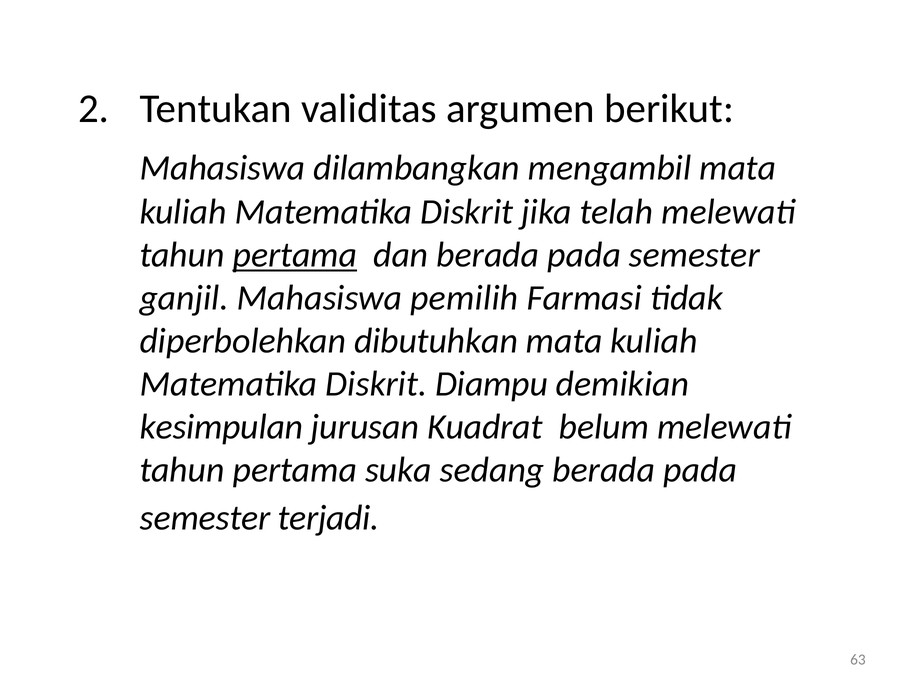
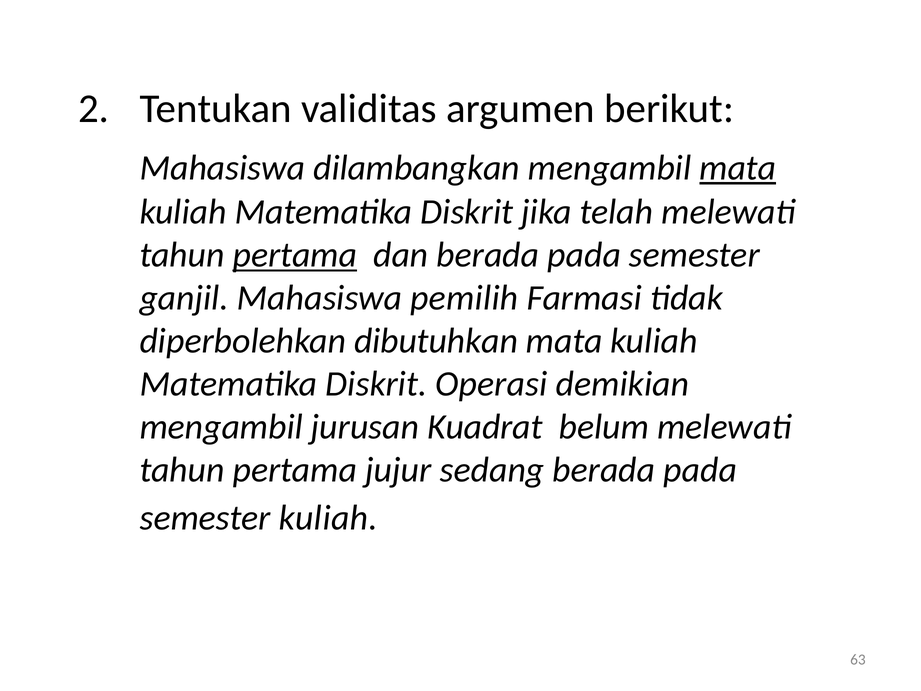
mata at (738, 168) underline: none -> present
Diampu: Diampu -> Operasi
kesimpulan at (221, 427): kesimpulan -> mengambil
suka: suka -> jujur
semester terjadi: terjadi -> kuliah
